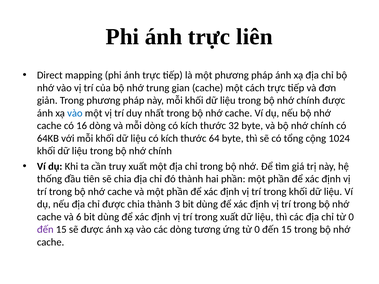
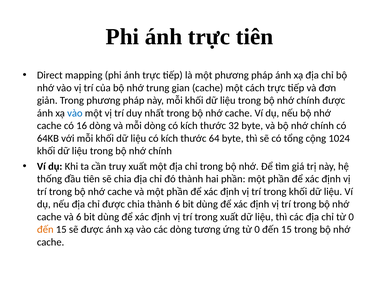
trực liên: liên -> tiên
thành 3: 3 -> 6
đến at (45, 230) colour: purple -> orange
